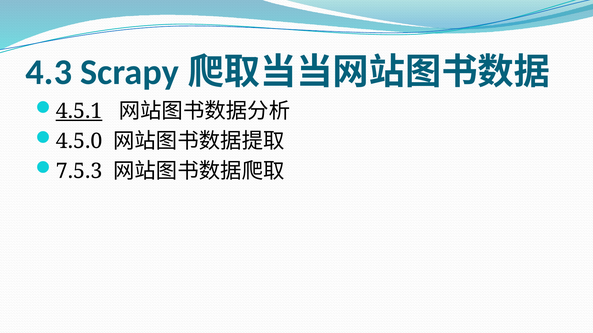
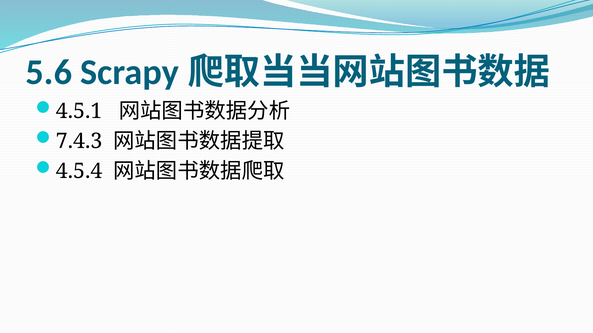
4.3: 4.3 -> 5.6
4.5.1 underline: present -> none
4.5.0: 4.5.0 -> 7.4.3
7.5.3: 7.5.3 -> 4.5.4
